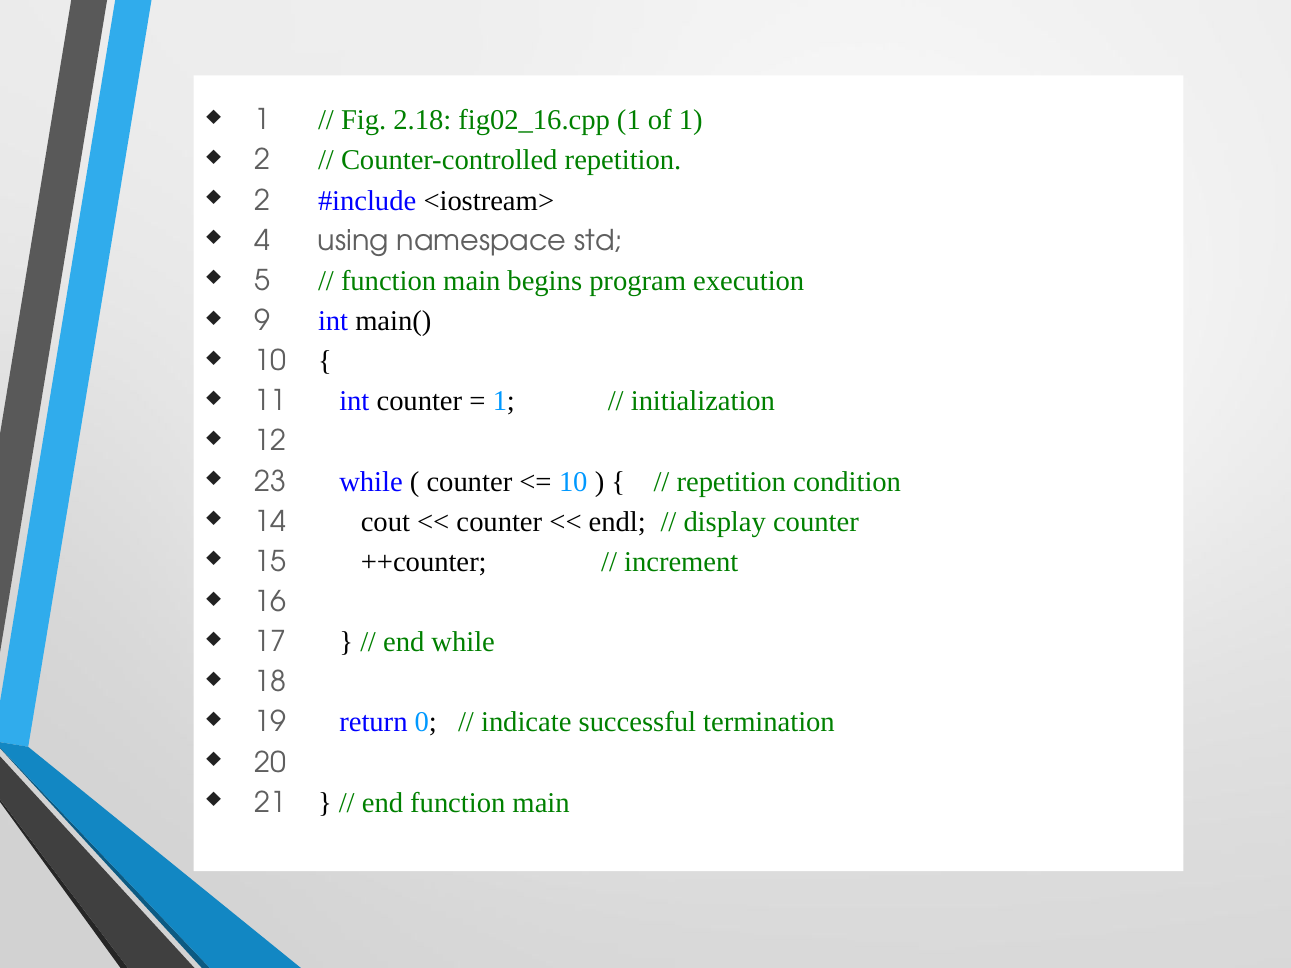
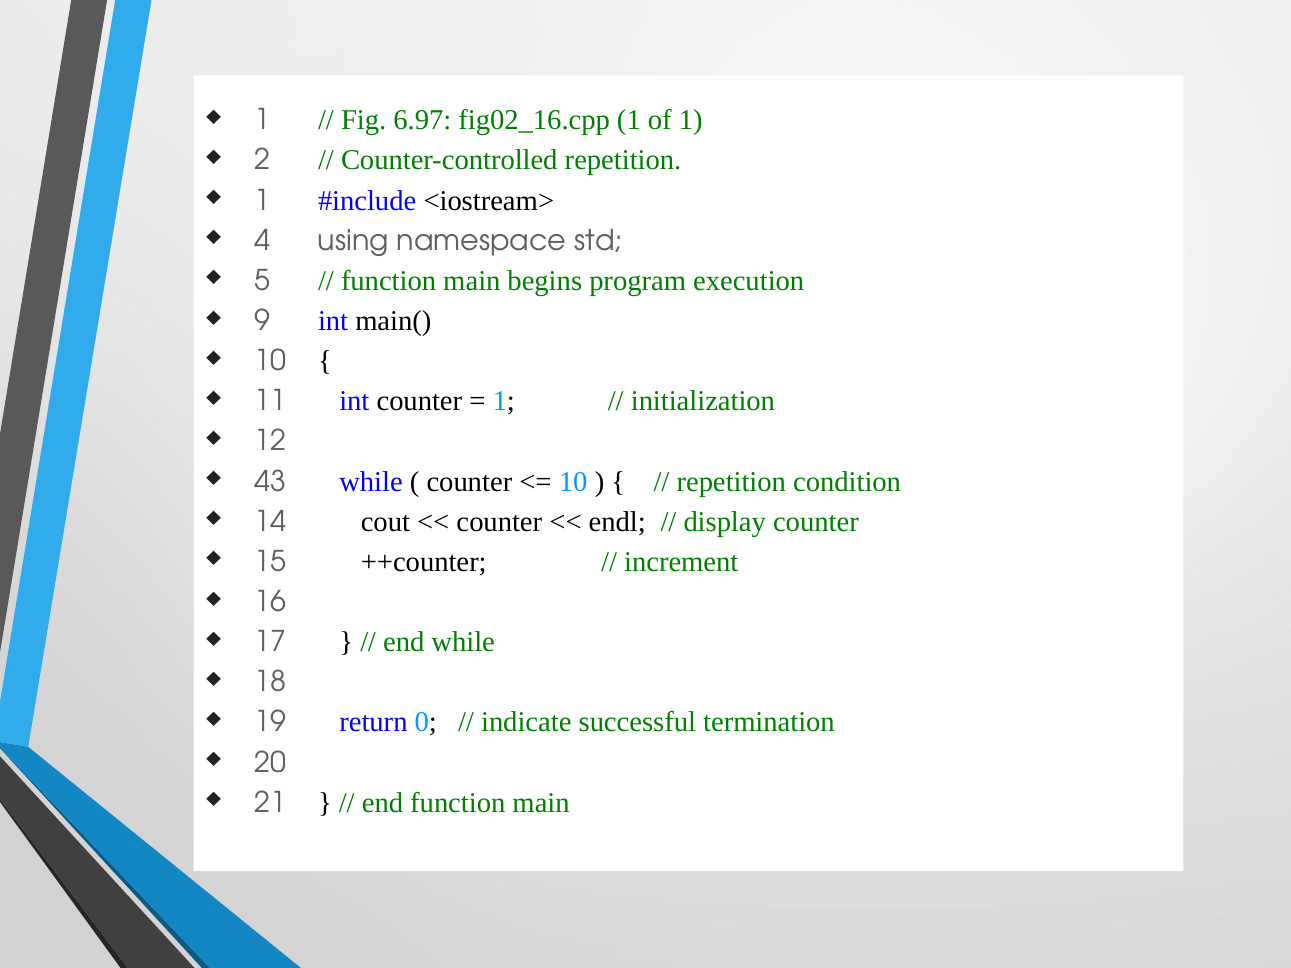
2.18: 2.18 -> 6.97
2 at (263, 201): 2 -> 1
23: 23 -> 43
